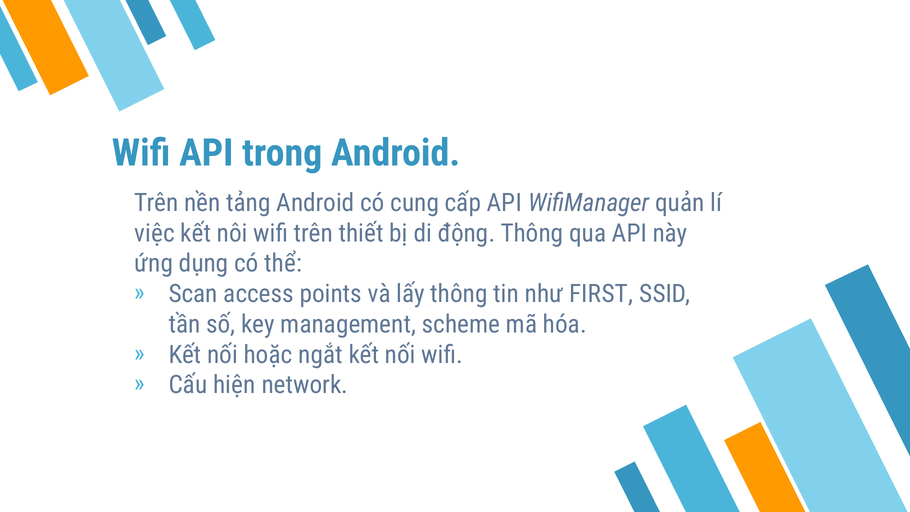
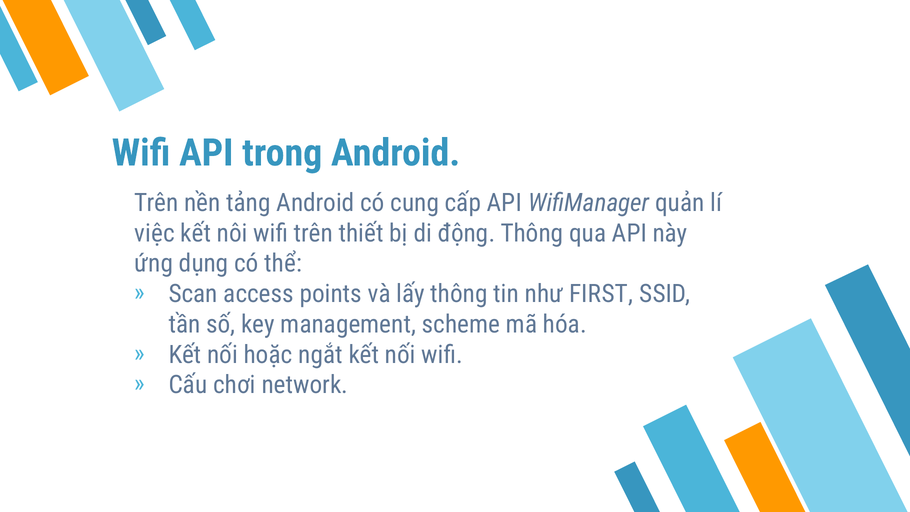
hiện: hiện -> chơi
